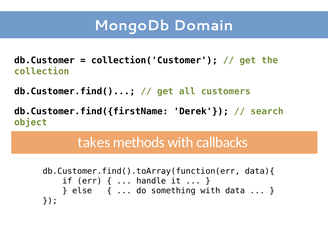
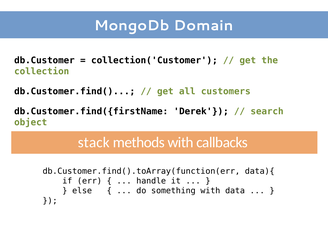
takes: takes -> stack
